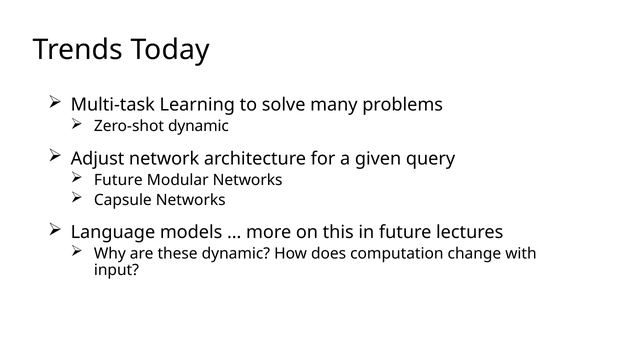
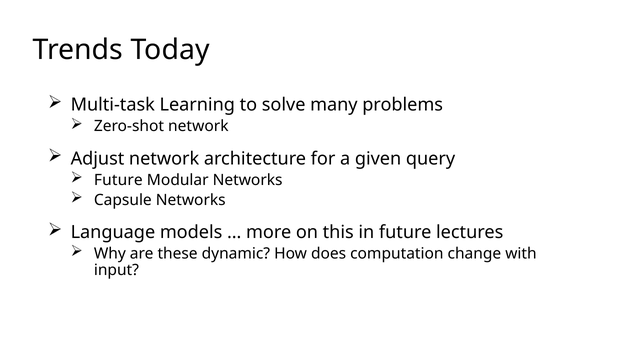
Zero-shot dynamic: dynamic -> network
